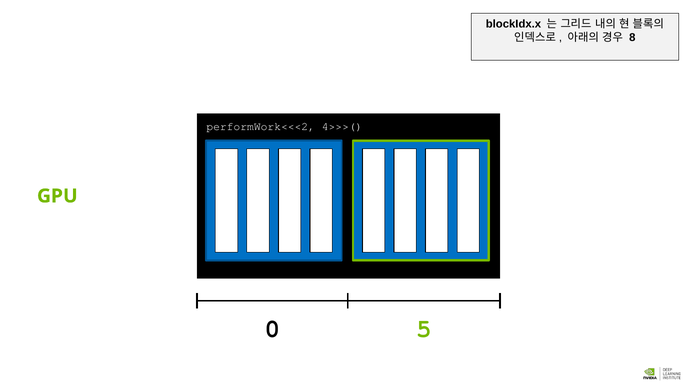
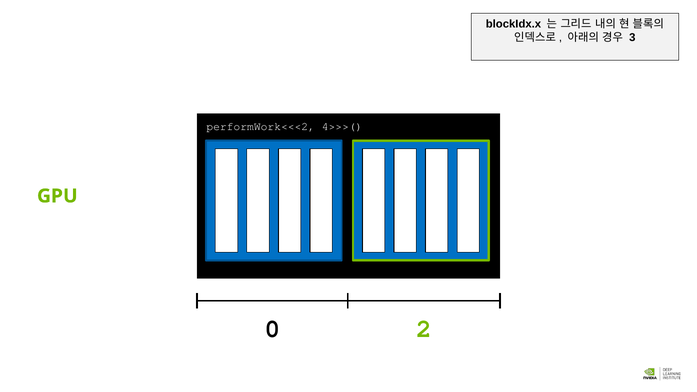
8: 8 -> 3
5: 5 -> 2
